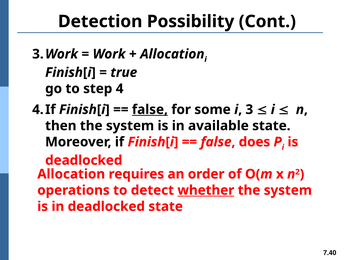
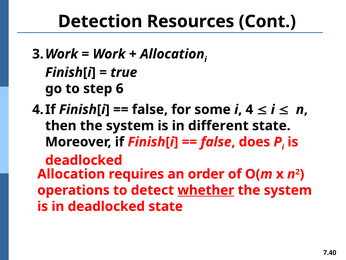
Possibility: Possibility -> Resources
4: 4 -> 6
false at (150, 109) underline: present -> none
3: 3 -> 4
available: available -> different
